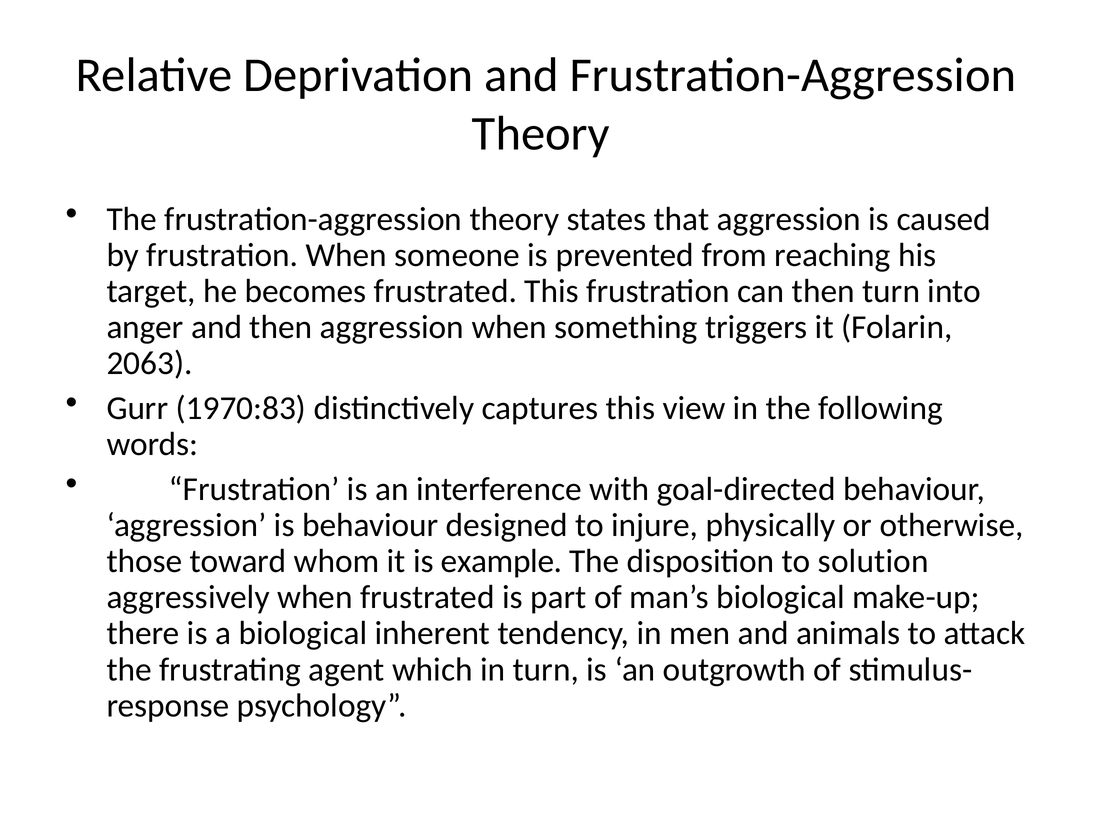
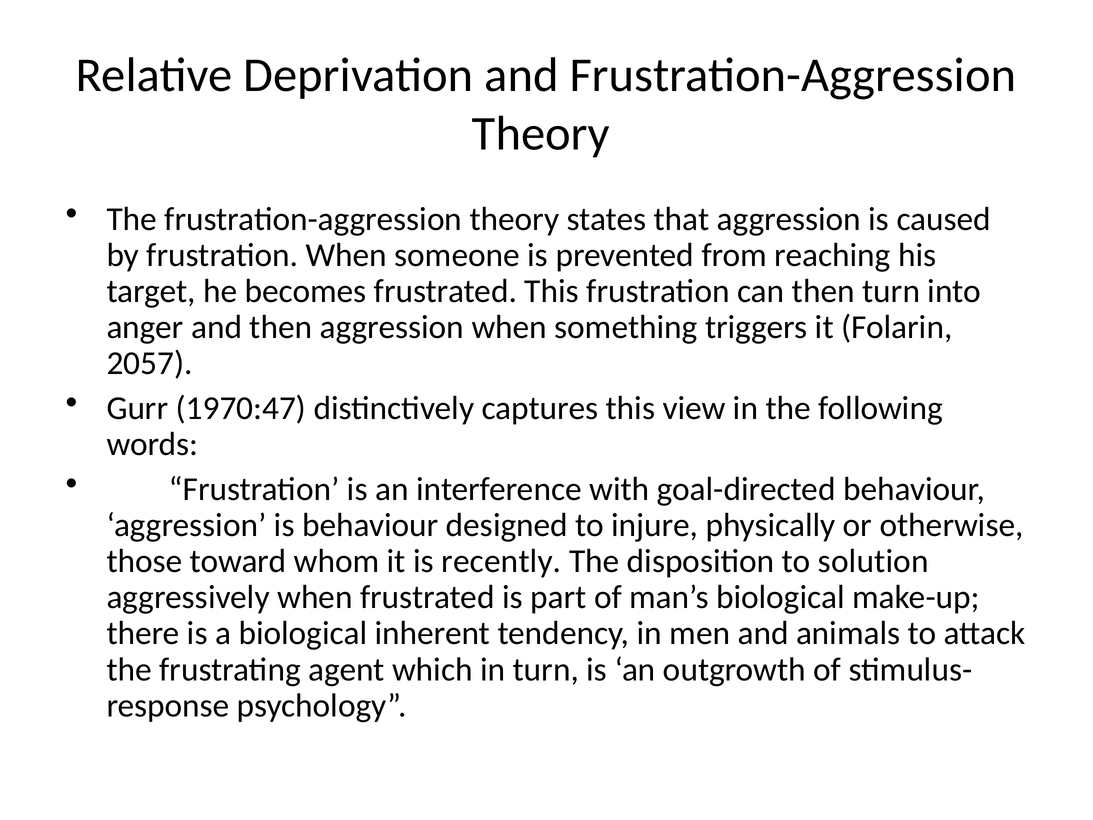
2063: 2063 -> 2057
1970:83: 1970:83 -> 1970:47
example: example -> recently
